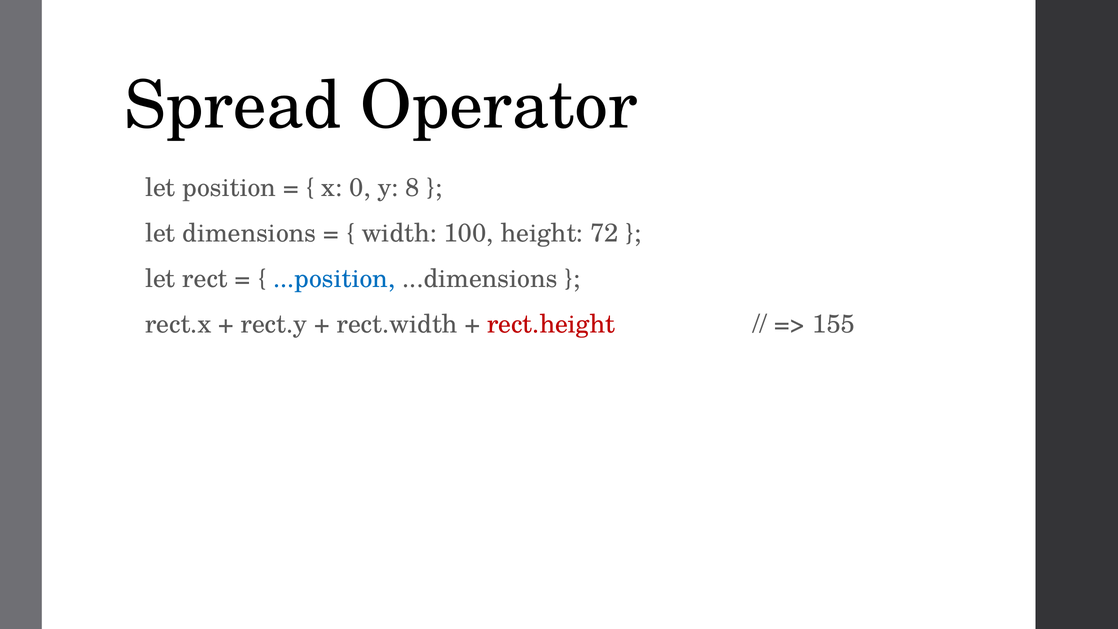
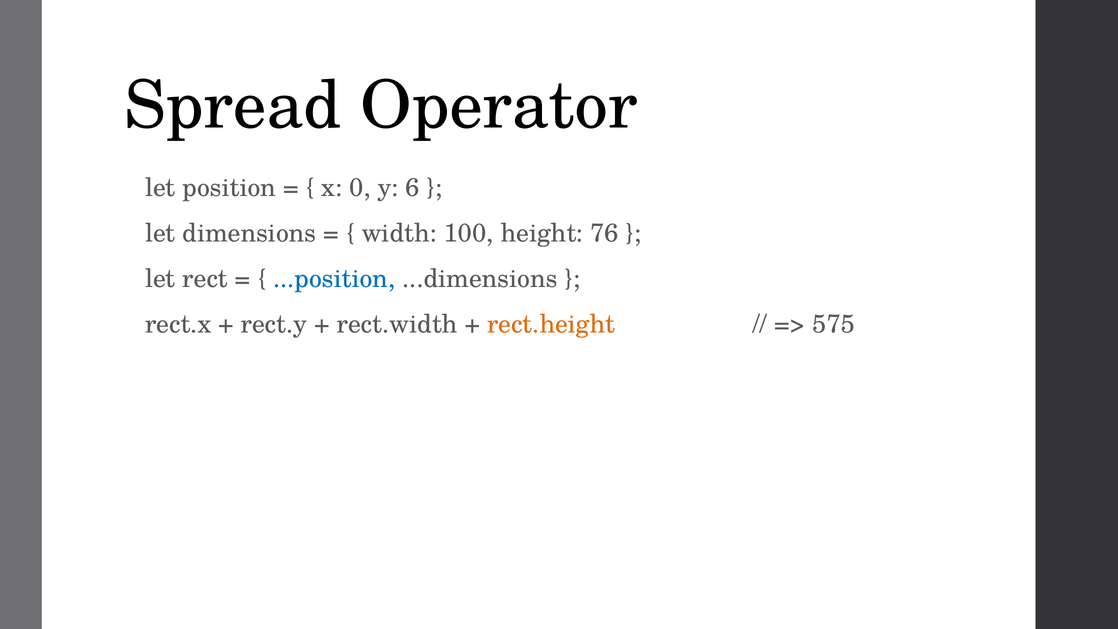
8: 8 -> 6
72: 72 -> 76
rect.height colour: red -> orange
155: 155 -> 575
